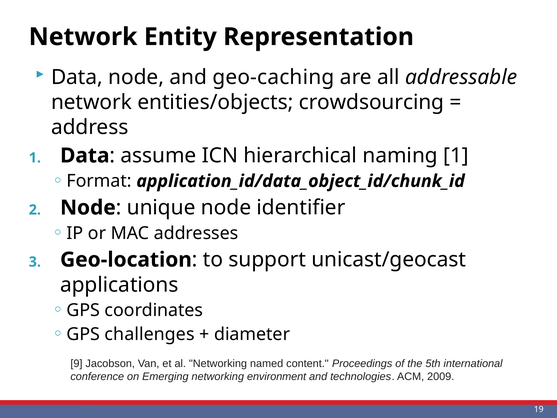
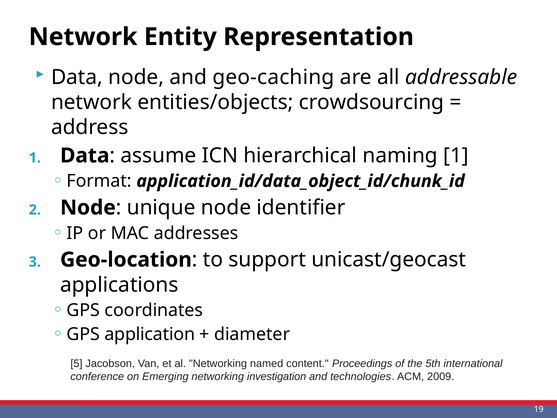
challenges: challenges -> application
9: 9 -> 5
environment: environment -> investigation
